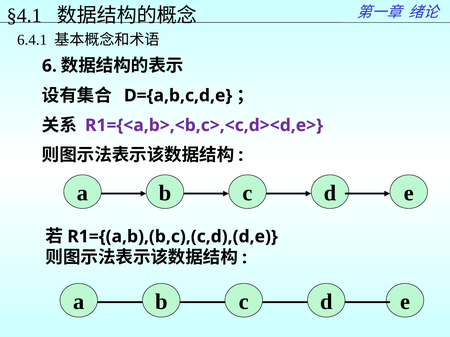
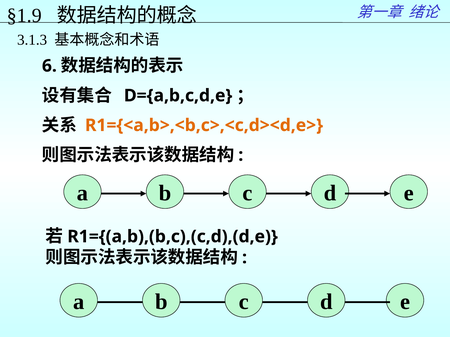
§4.1: §4.1 -> §1.9
6.4.1: 6.4.1 -> 3.1.3
R1={<a,b>,<b,c>,<c,d><d,e> colour: purple -> orange
